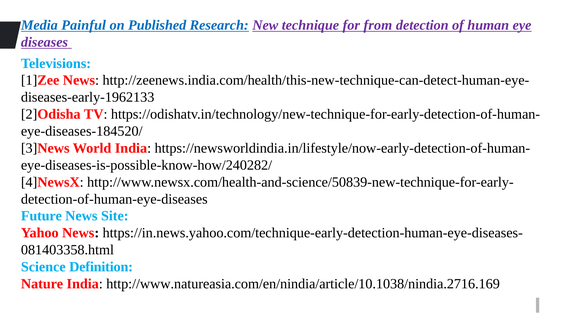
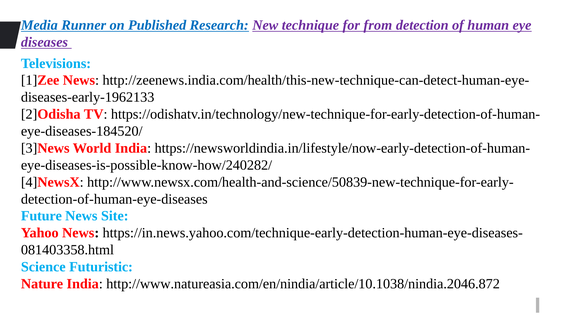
Painful: Painful -> Runner
Definition: Definition -> Futuristic
http://www.natureasia.com/en/nindia/article/10.1038/nindia.2716.169: http://www.natureasia.com/en/nindia/article/10.1038/nindia.2716.169 -> http://www.natureasia.com/en/nindia/article/10.1038/nindia.2046.872
